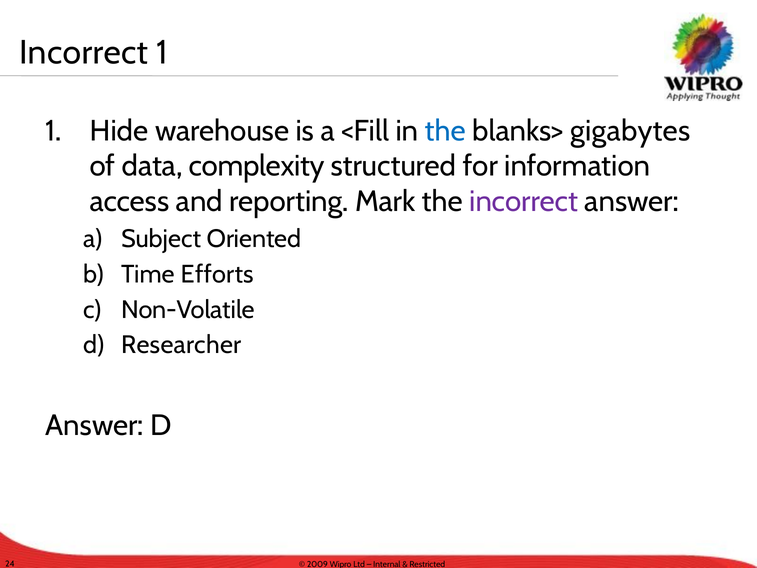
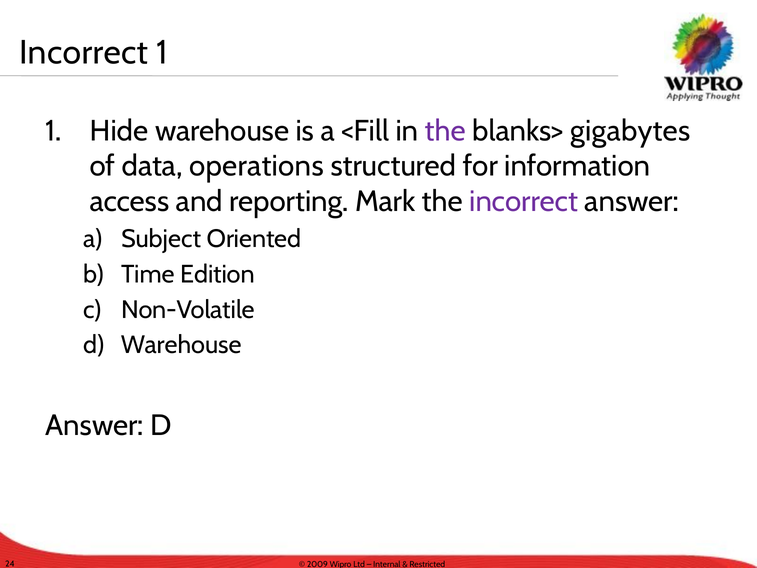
the at (445, 131) colour: blue -> purple
complexity: complexity -> operations
Efforts: Efforts -> Edition
d Researcher: Researcher -> Warehouse
